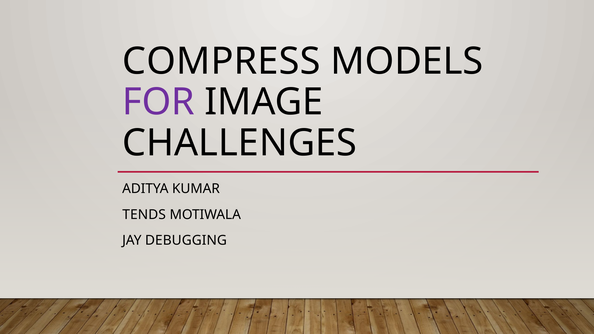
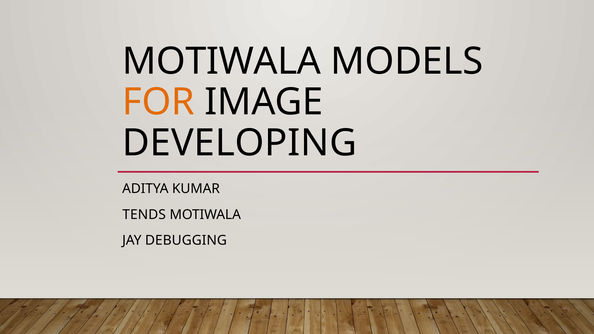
COMPRESS at (221, 61): COMPRESS -> MOTIWALA
FOR colour: purple -> orange
CHALLENGES: CHALLENGES -> DEVELOPING
